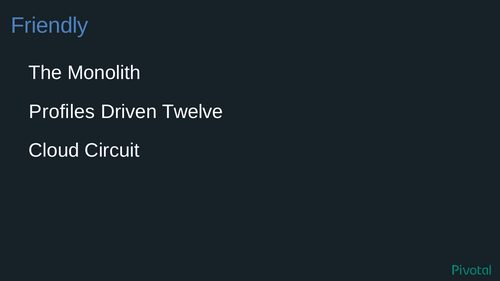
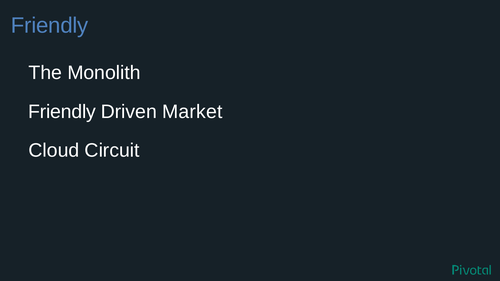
Profiles at (62, 112): Profiles -> Friendly
Twelve: Twelve -> Market
